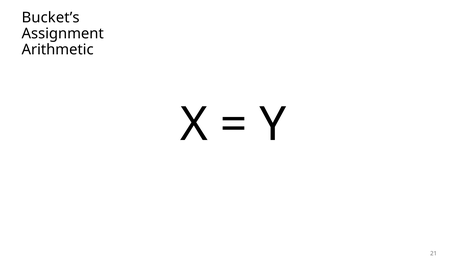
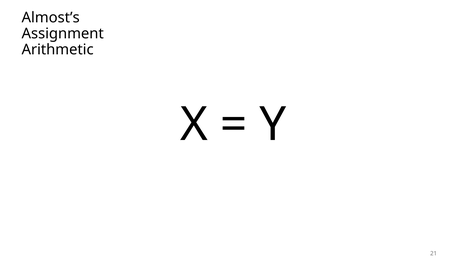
Bucket’s: Bucket’s -> Almost’s
